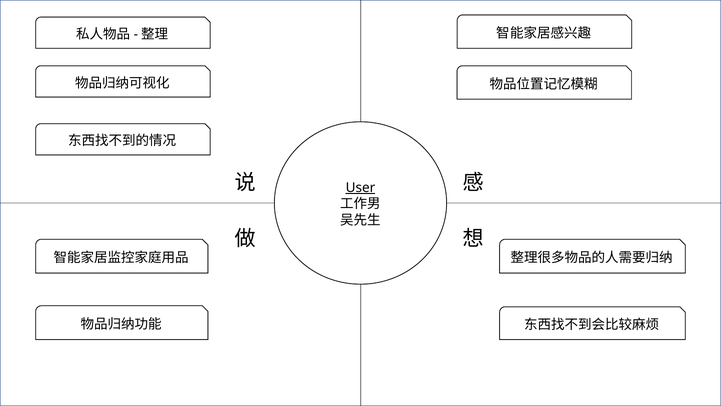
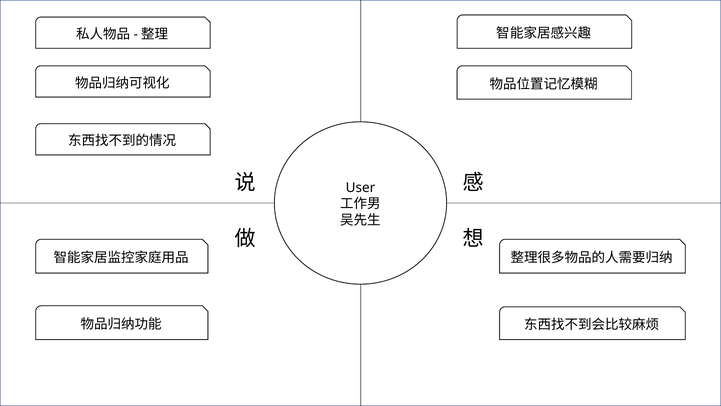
User underline: present -> none
